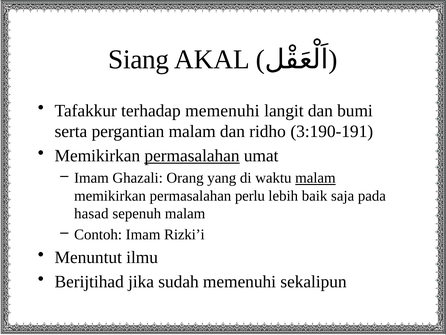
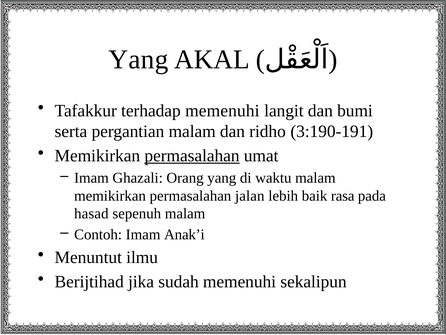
Siang at (139, 60): Siang -> Yang
malam at (315, 178) underline: present -> none
perlu: perlu -> jalan
saja: saja -> rasa
Rizki’i: Rizki’i -> Anak’i
